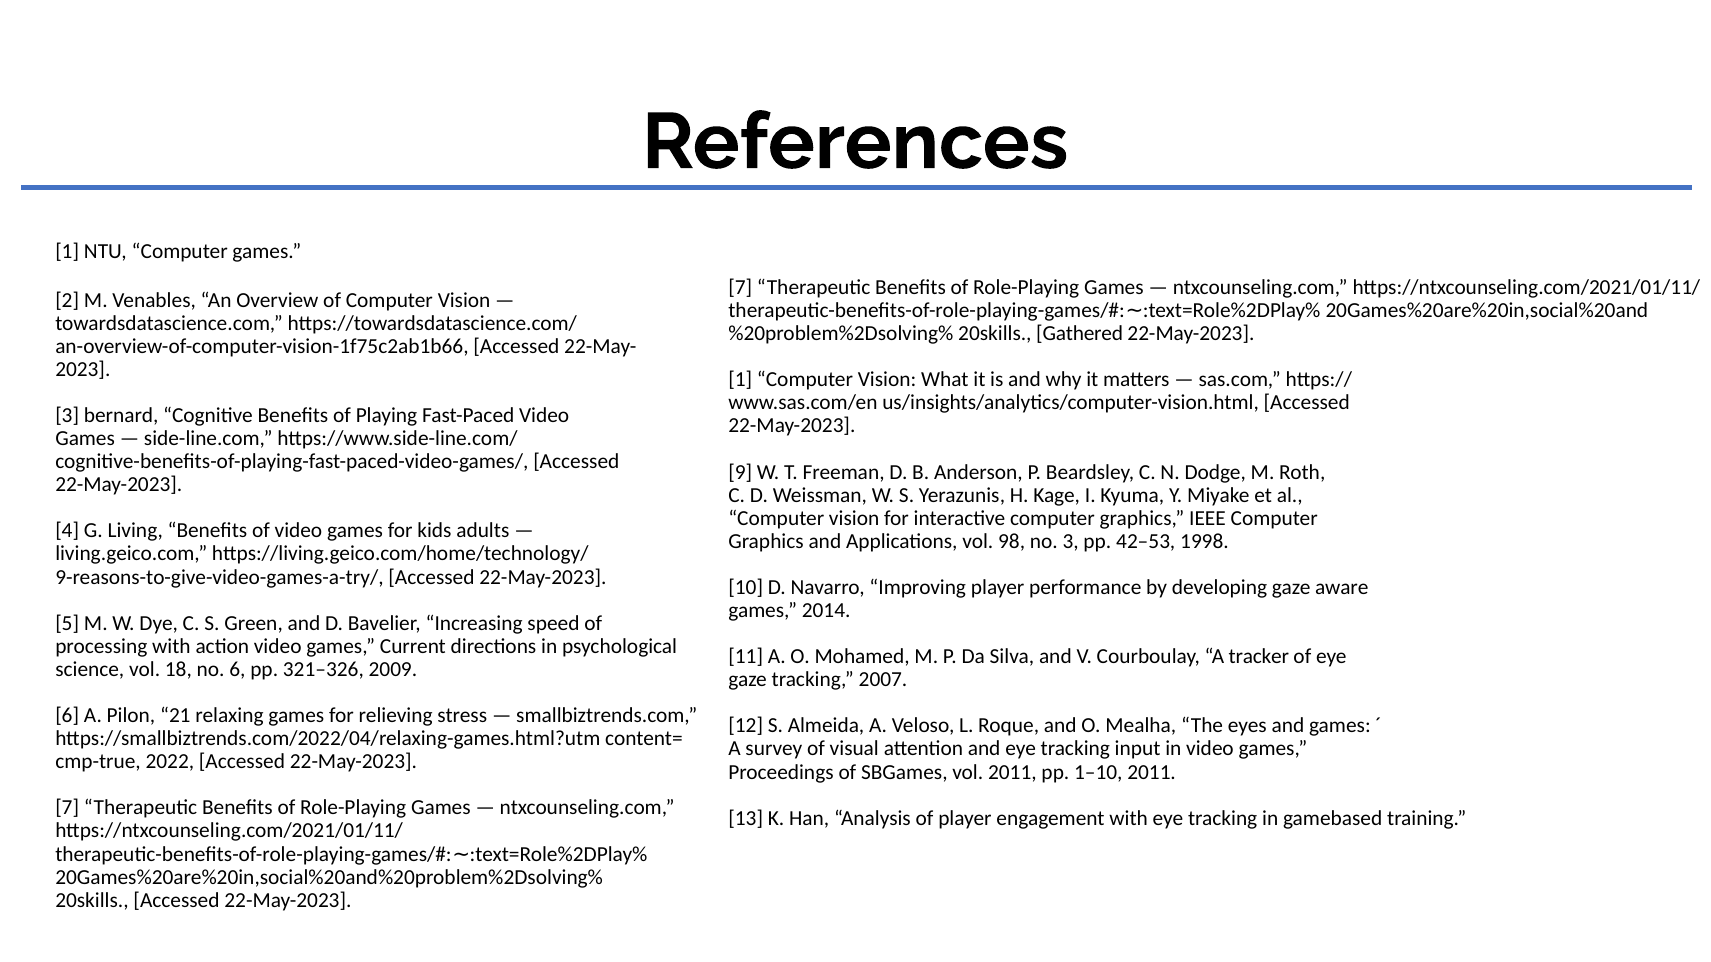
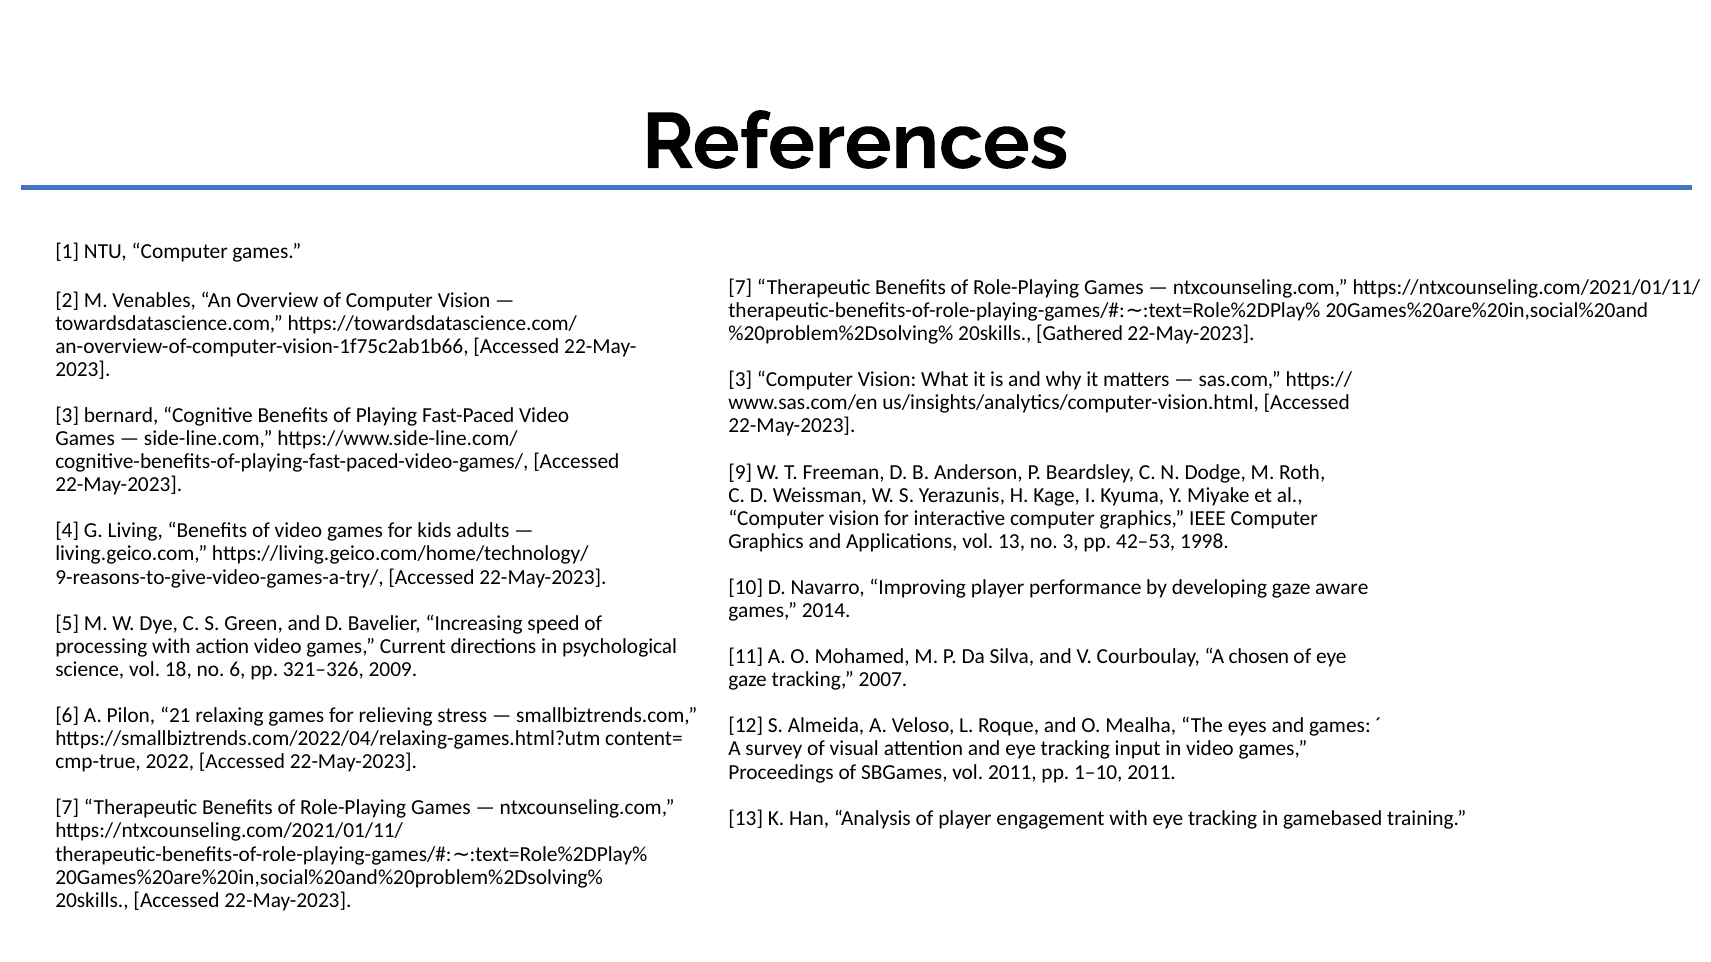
1 at (740, 380): 1 -> 3
vol 98: 98 -> 13
tracker: tracker -> chosen
